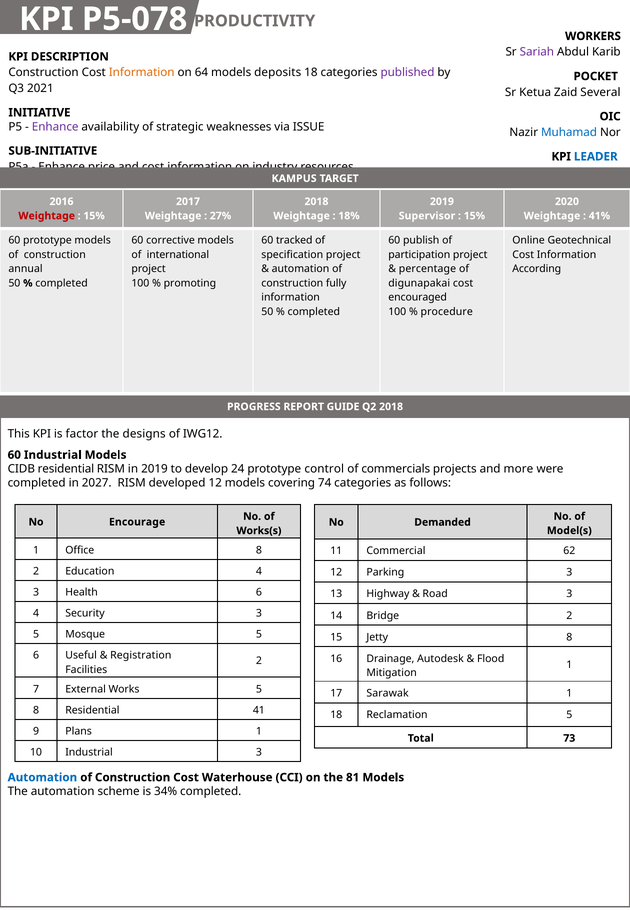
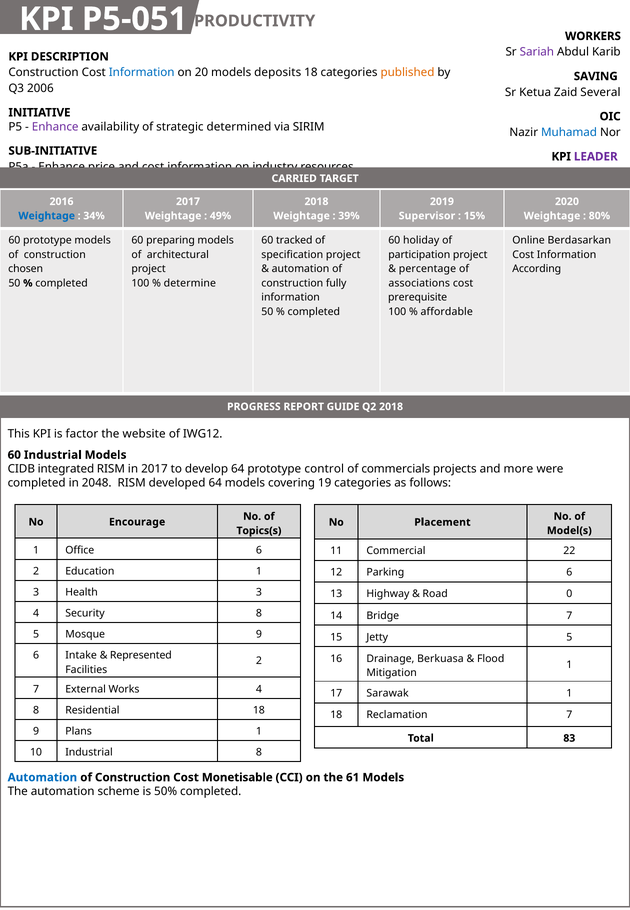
P5-078: P5-078 -> P5-051
Information at (142, 72) colour: orange -> blue
64: 64 -> 20
published colour: purple -> orange
POCKET: POCKET -> SAVING
2021: 2021 -> 2006
weaknesses: weaknesses -> determined
ISSUE: ISSUE -> SIRIM
LEADER colour: blue -> purple
KAMPUS: KAMPUS -> CARRIED
Weightage at (47, 216) colour: red -> blue
15% at (94, 216): 15% -> 34%
27%: 27% -> 49%
18%: 18% -> 39%
41%: 41% -> 80%
corrective: corrective -> preparing
publish: publish -> holiday
Geotechnical: Geotechnical -> Berdasarkan
international: international -> architectural
annual: annual -> chosen
promoting: promoting -> determine
digunapakai: digunapakai -> associations
encouraged: encouraged -> prerequisite
procedure: procedure -> affordable
designs: designs -> website
CIDB residential: residential -> integrated
in 2019: 2019 -> 2017
develop 24: 24 -> 64
2027: 2027 -> 2048
developed 12: 12 -> 64
74: 74 -> 19
Demanded: Demanded -> Placement
Works(s: Works(s -> Topics(s
Office 8: 8 -> 6
62: 62 -> 22
Education 4: 4 -> 1
Parking 3: 3 -> 6
Health 6: 6 -> 3
Road 3: 3 -> 0
Security 3: 3 -> 8
Bridge 2: 2 -> 7
Mosque 5: 5 -> 9
Jetty 8: 8 -> 5
Useful: Useful -> Intake
Registration: Registration -> Represented
Autodesk: Autodesk -> Berkuasa
Works 5: 5 -> 4
Residential 41: 41 -> 18
Reclamation 5: 5 -> 7
73: 73 -> 83
Industrial 3: 3 -> 8
Waterhouse: Waterhouse -> Monetisable
81: 81 -> 61
34%: 34% -> 50%
